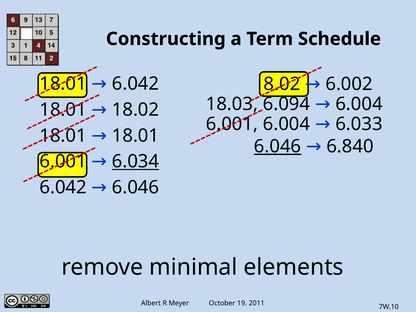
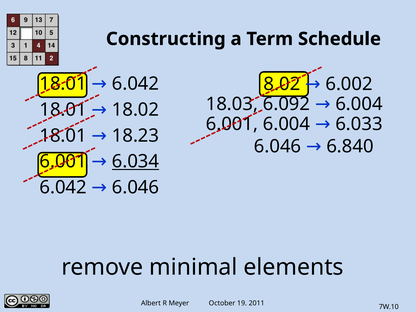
6.094: 6.094 -> 6.092
18.01 at (136, 136): 18.01 -> 18.23
6.046 at (278, 146) underline: present -> none
